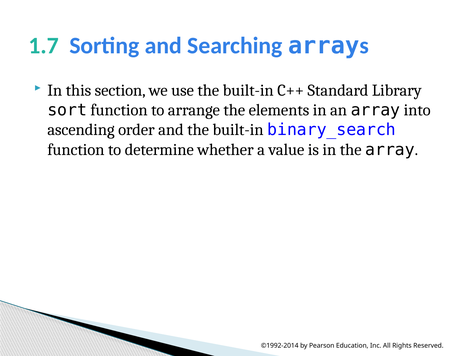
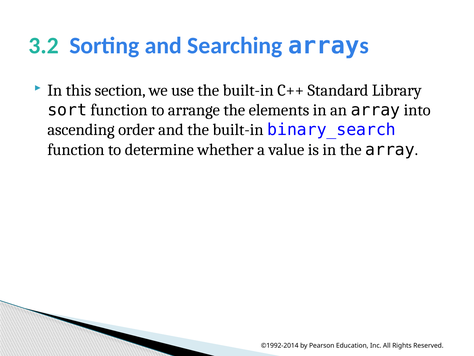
1.7: 1.7 -> 3.2
